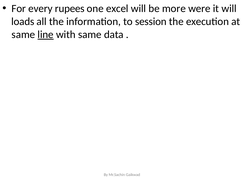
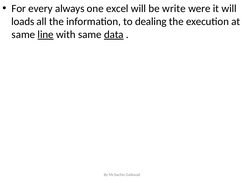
rupees: rupees -> always
more: more -> write
session: session -> dealing
data underline: none -> present
